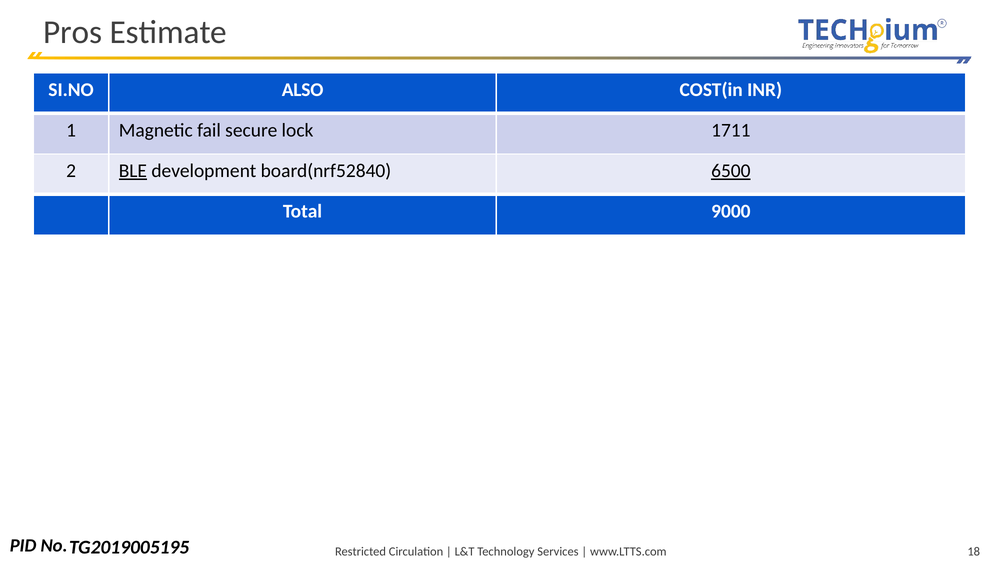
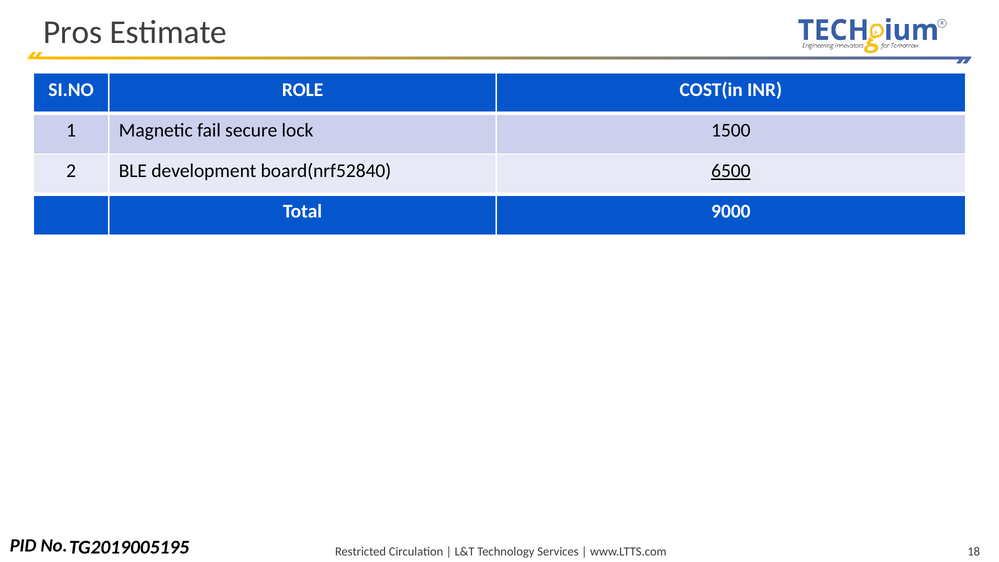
ALSO: ALSO -> ROLE
1711: 1711 -> 1500
BLE underline: present -> none
